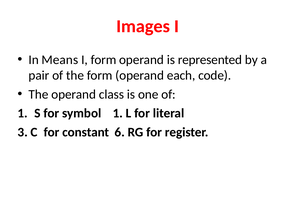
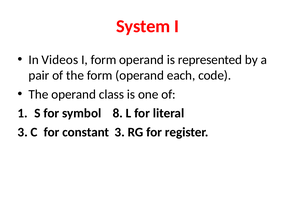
Images: Images -> System
Means: Means -> Videos
symbol 1: 1 -> 8
constant 6: 6 -> 3
